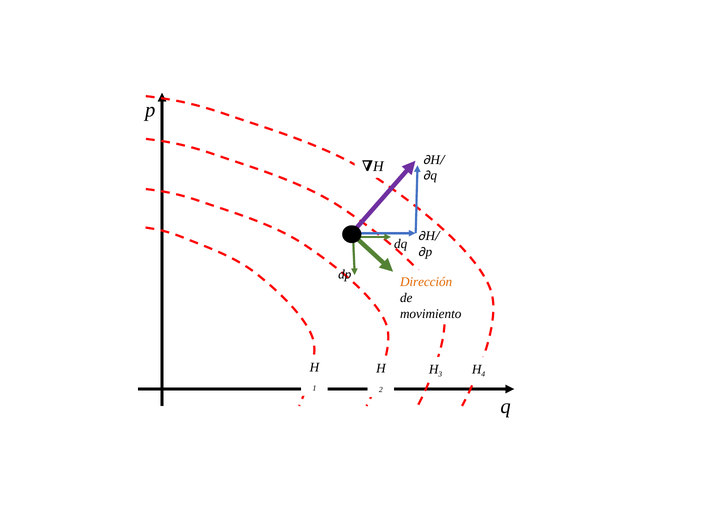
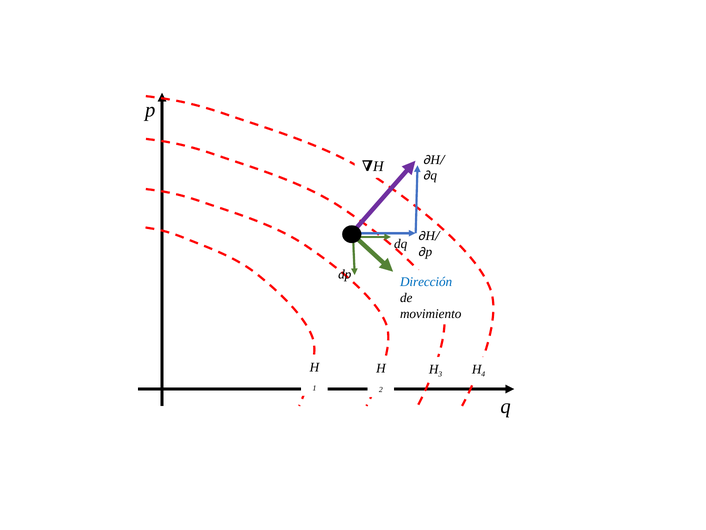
Dirección colour: orange -> blue
